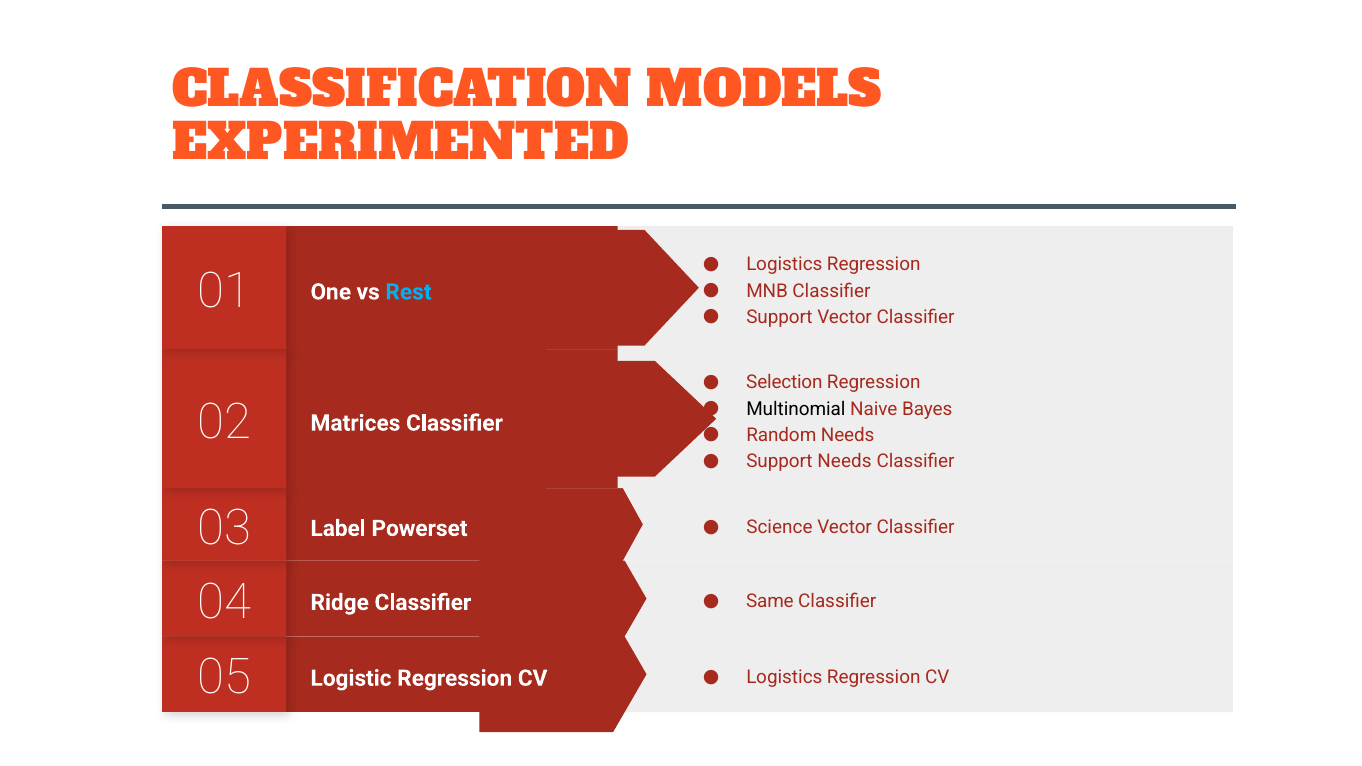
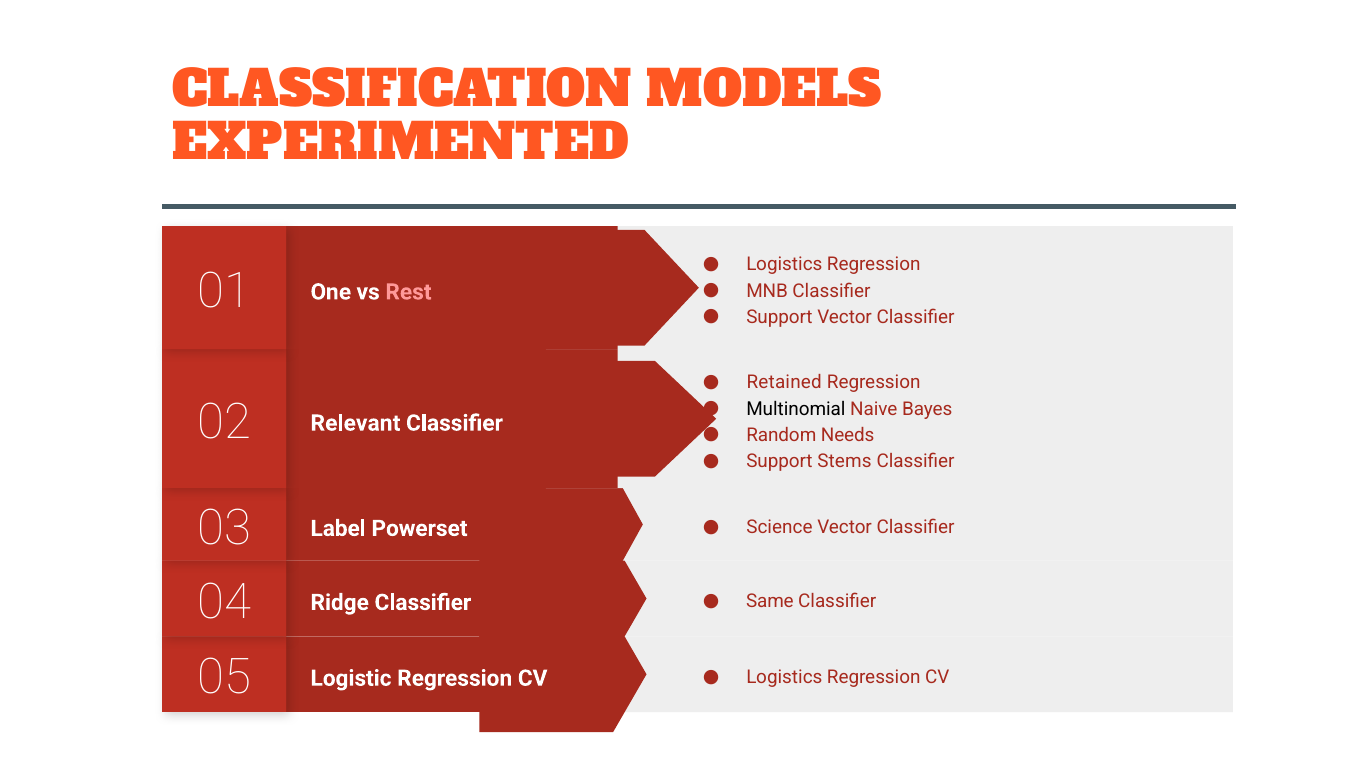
Rest colour: light blue -> pink
Selection: Selection -> Retained
Matrices: Matrices -> Relevant
Support Needs: Needs -> Stems
